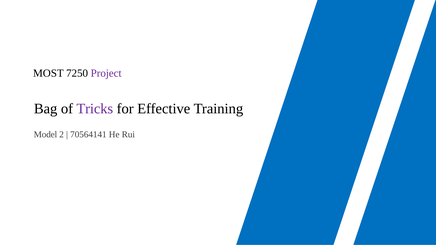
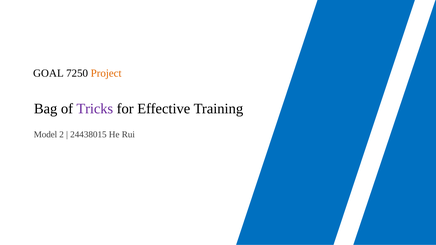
MOST: MOST -> GOAL
Project colour: purple -> orange
70564141: 70564141 -> 24438015
